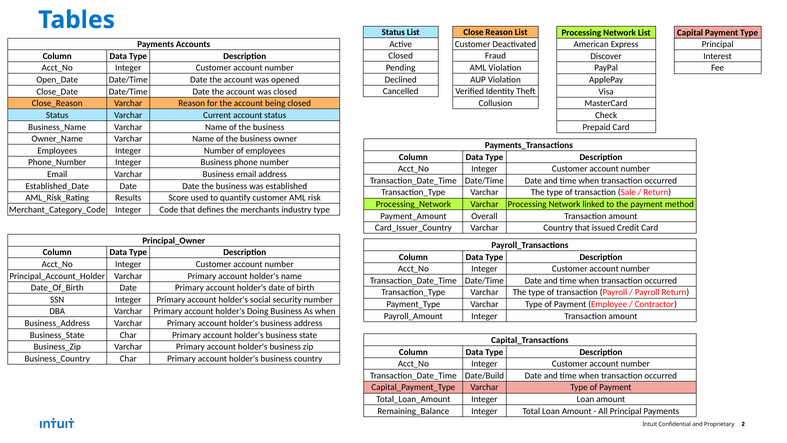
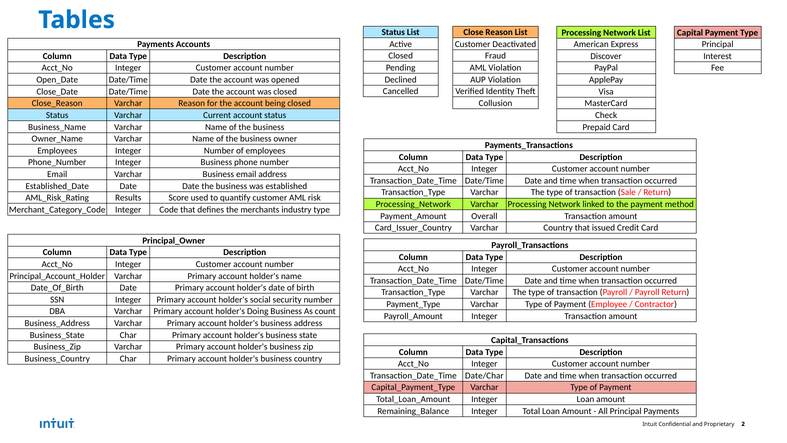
As when: when -> count
Date/Build: Date/Build -> Date/Char
